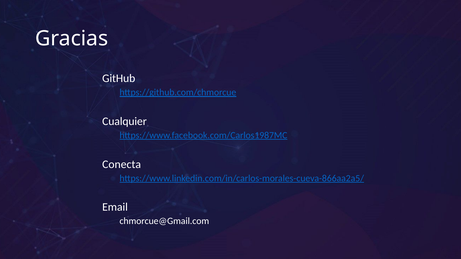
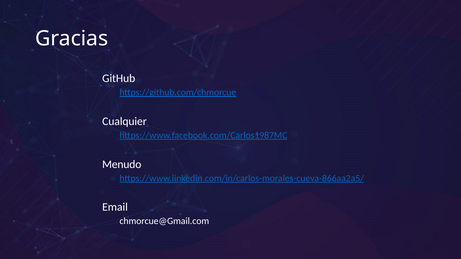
Conecta: Conecta -> Menudo
